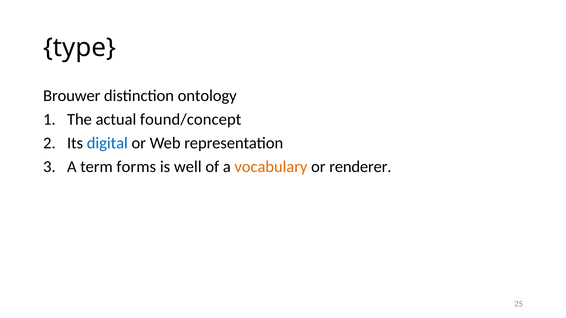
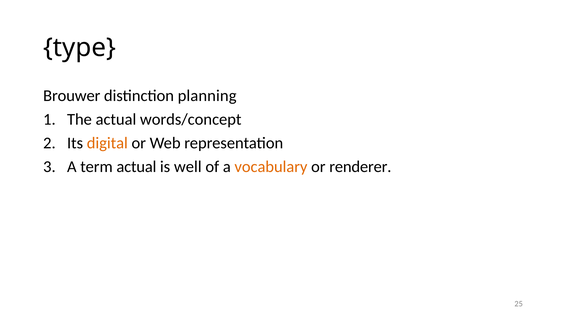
ontology: ontology -> planning
found/concept: found/concept -> words/concept
digital colour: blue -> orange
term forms: forms -> actual
